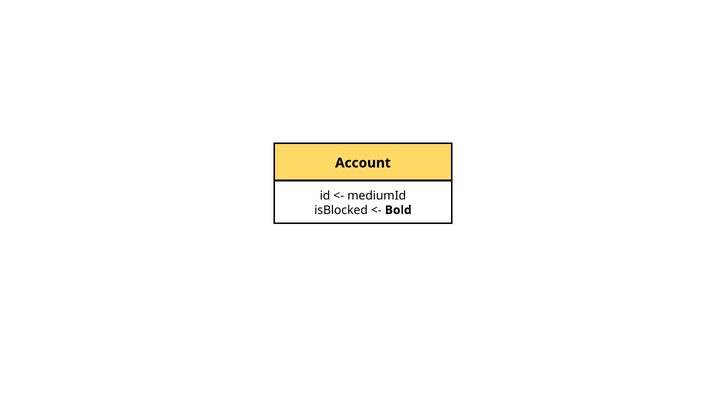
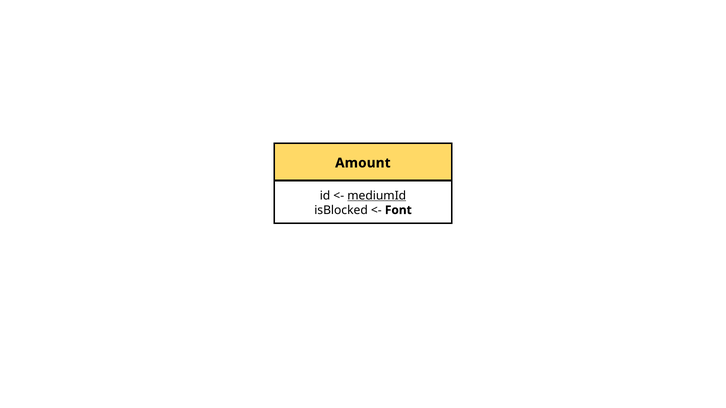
Account: Account -> Amount
mediumId underline: none -> present
Bold: Bold -> Font
